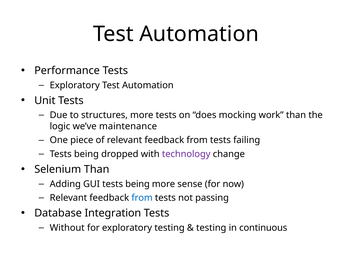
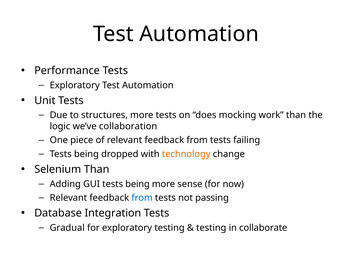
maintenance: maintenance -> collaboration
technology colour: purple -> orange
Without: Without -> Gradual
continuous: continuous -> collaborate
